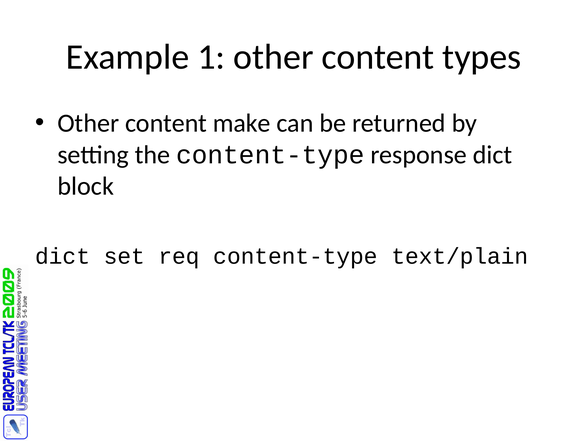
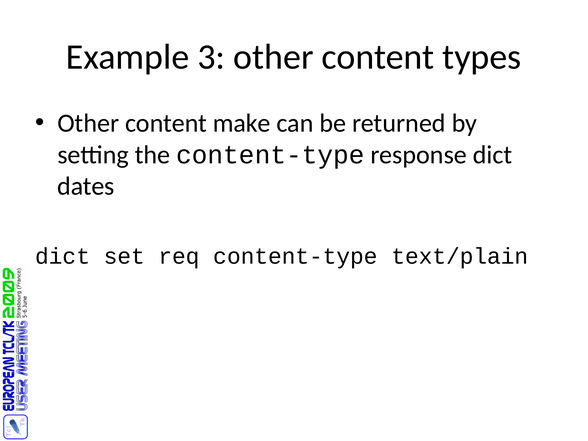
1: 1 -> 3
block: block -> dates
